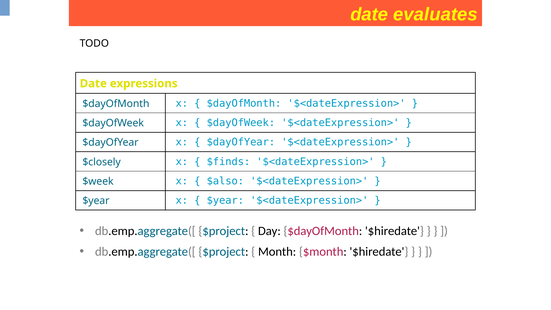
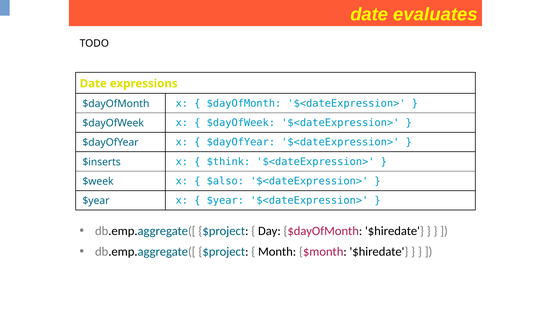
$closely: $closely -> $inserts
$finds: $finds -> $think
